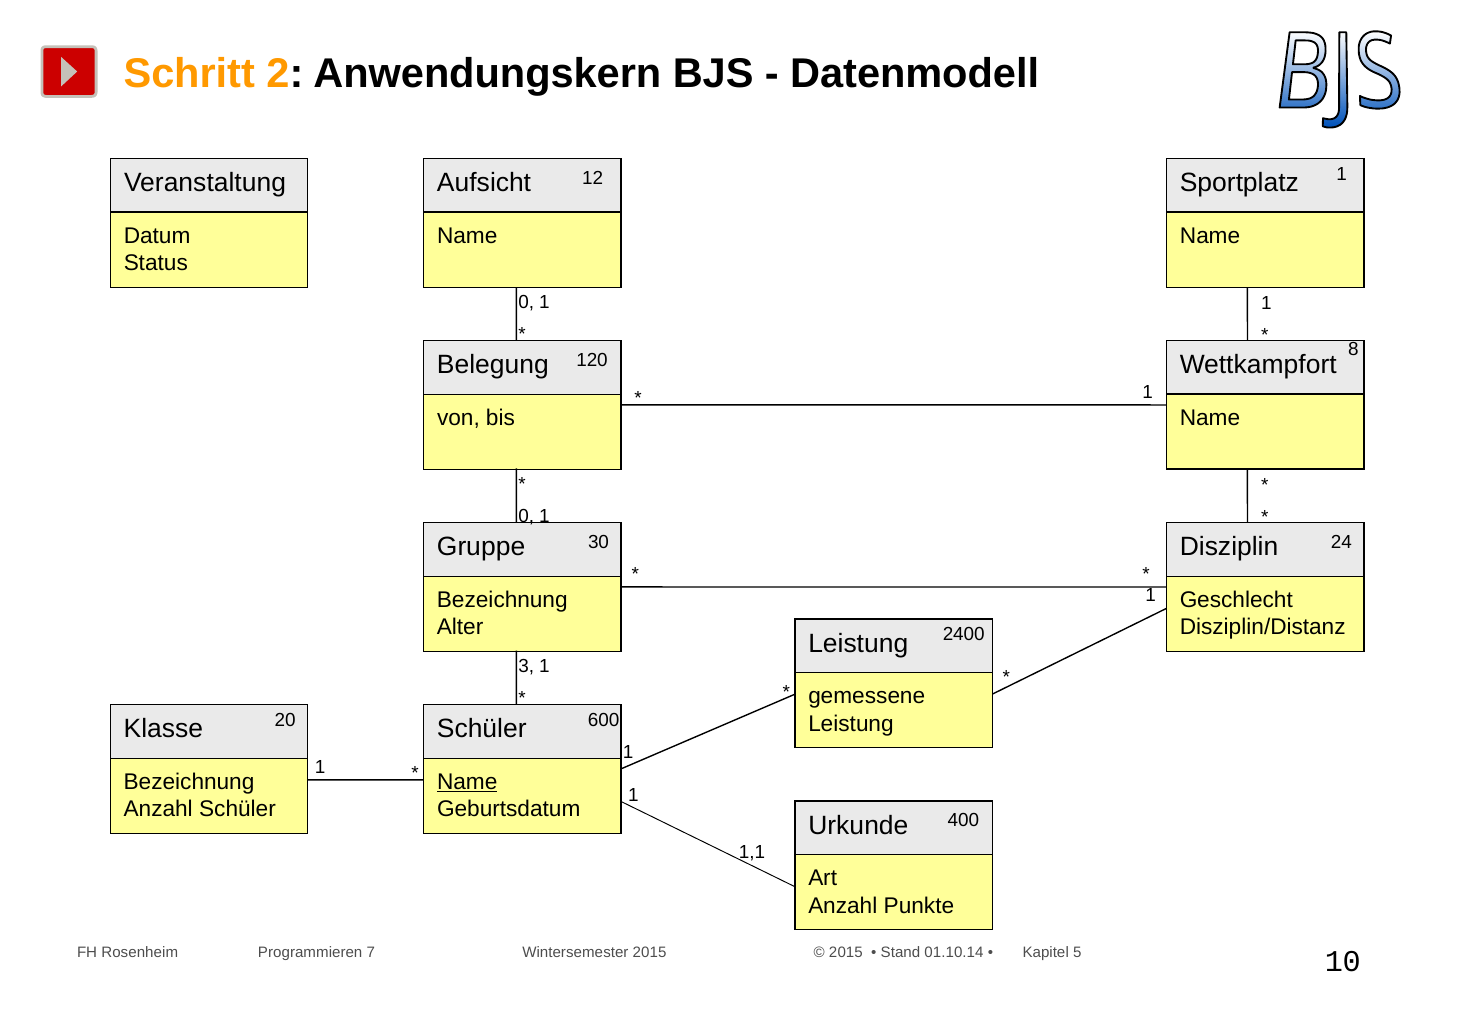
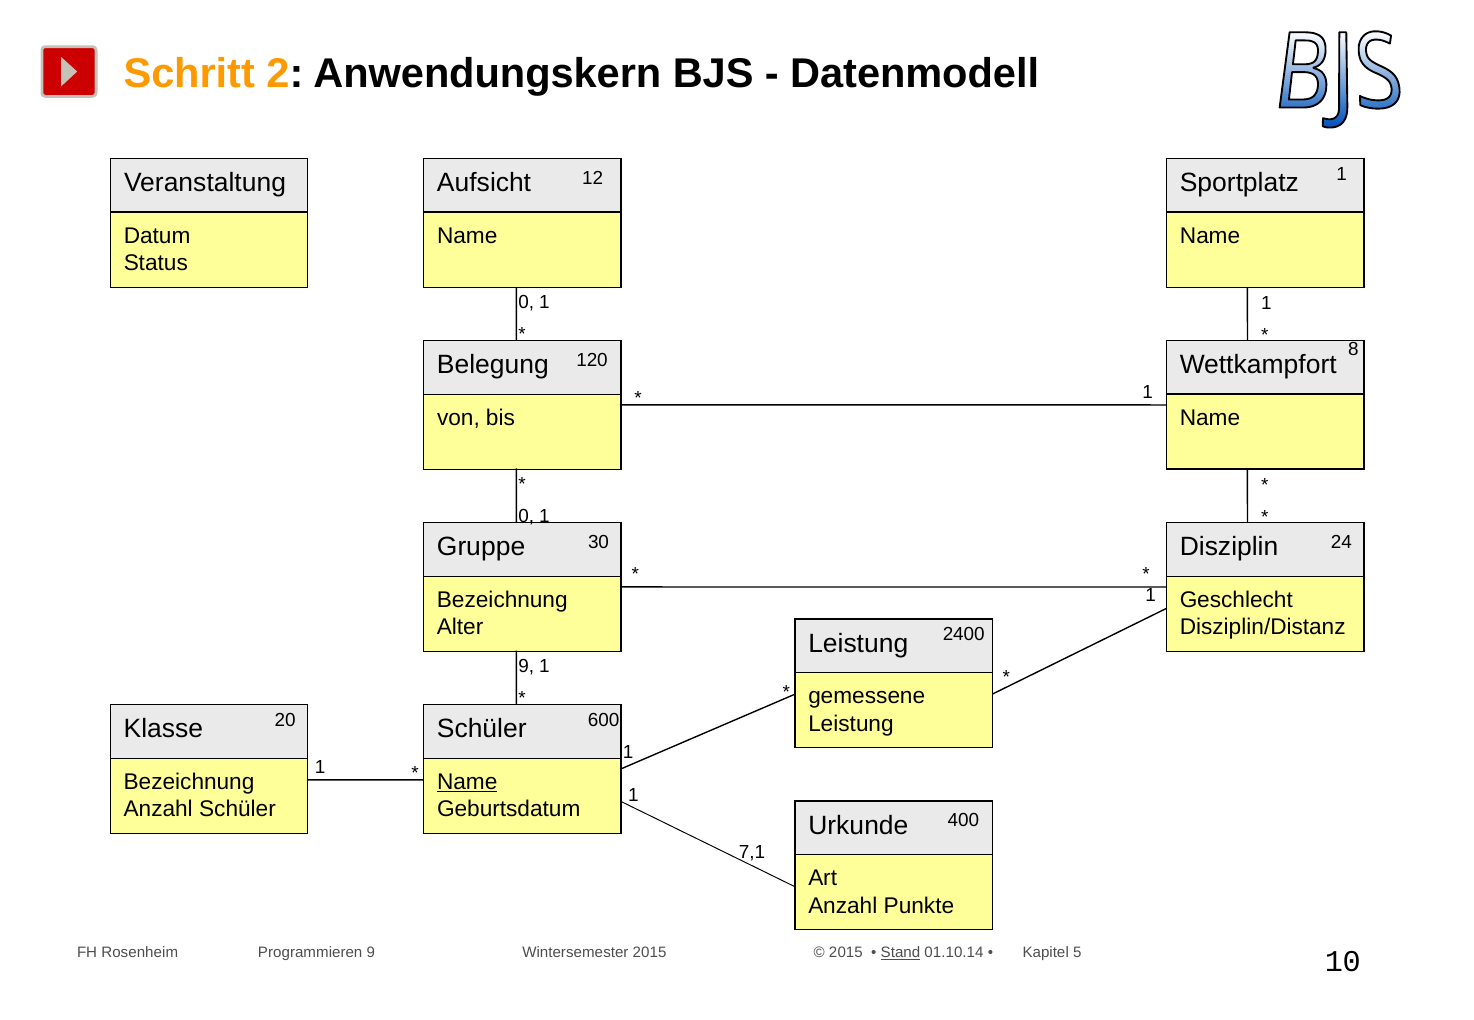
3 at (526, 667): 3 -> 9
1,1: 1,1 -> 7,1
Programmieren 7: 7 -> 9
Stand underline: none -> present
